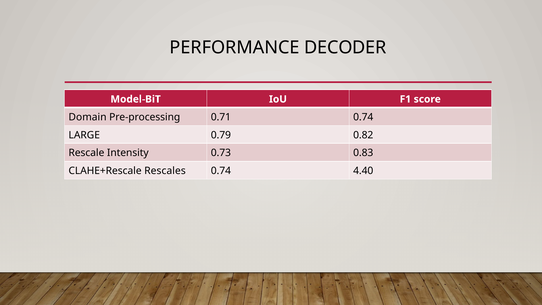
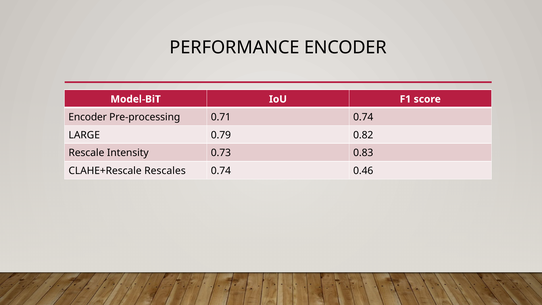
PERFORMANCE DECODER: DECODER -> ENCODER
Domain at (88, 117): Domain -> Encoder
4.40: 4.40 -> 0.46
